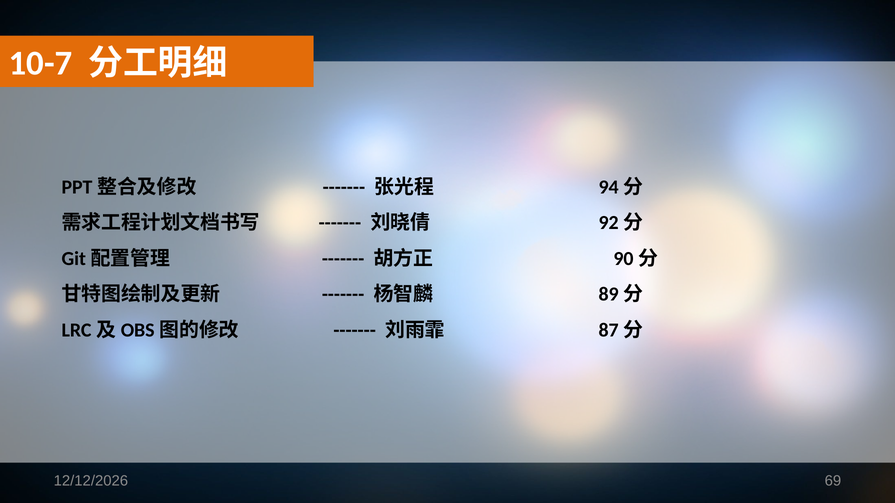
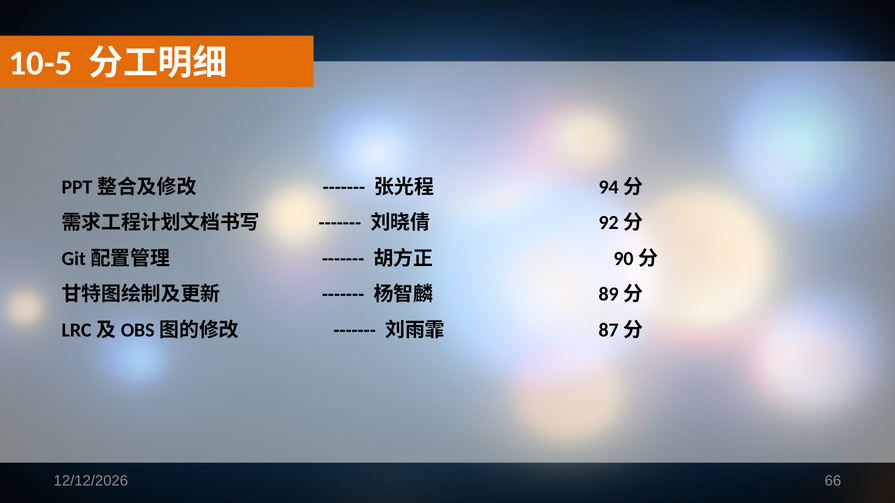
10-7: 10-7 -> 10-5
69: 69 -> 66
